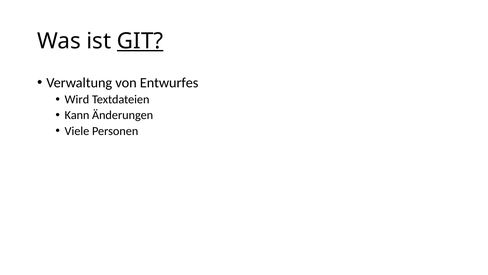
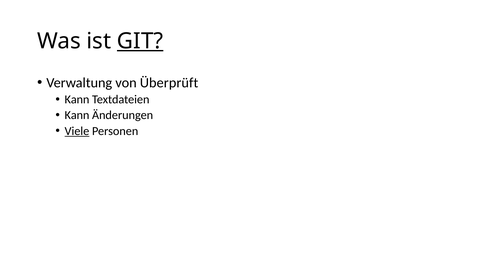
Entwurfes: Entwurfes -> Überprüft
Wird at (77, 99): Wird -> Kann
Viele underline: none -> present
